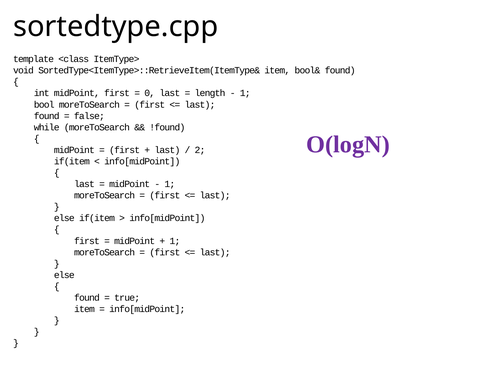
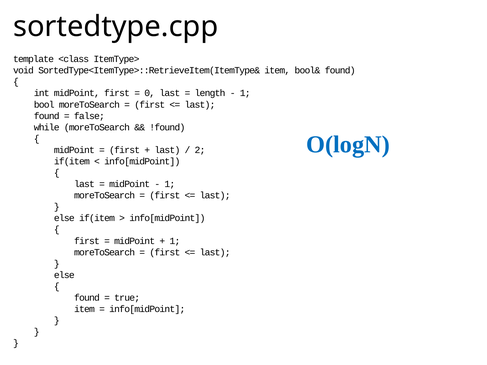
O(logN colour: purple -> blue
